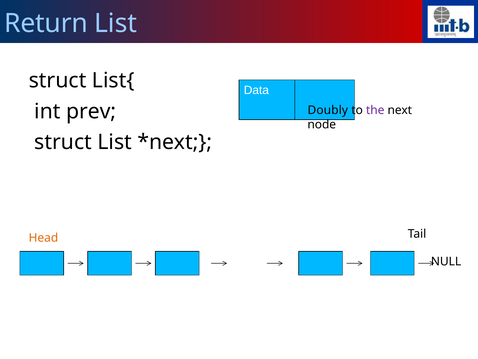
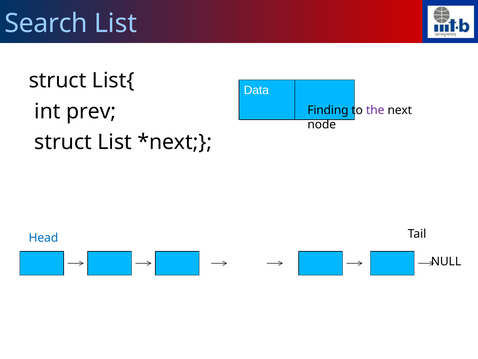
Return: Return -> Search
Doubly: Doubly -> Finding
Head colour: orange -> blue
